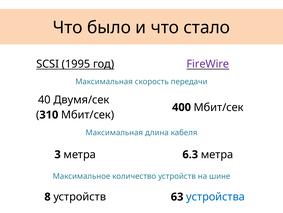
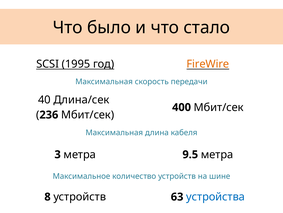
FireWire colour: purple -> orange
Двумя/сек: Двумя/сек -> Длина/сек
310: 310 -> 236
6.3: 6.3 -> 9.5
